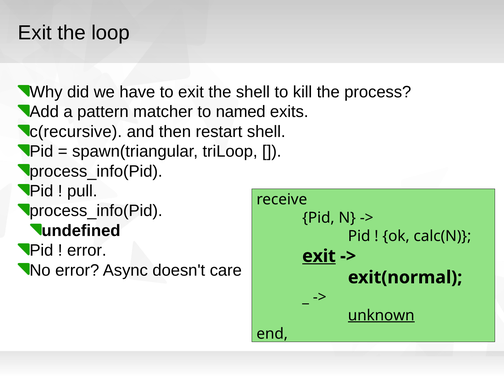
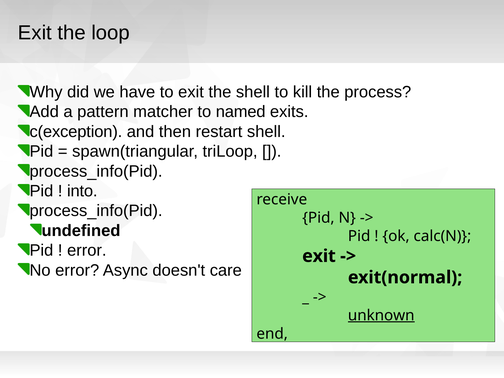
c(recursive: c(recursive -> c(exception
pull: pull -> into
exit at (319, 256) underline: present -> none
